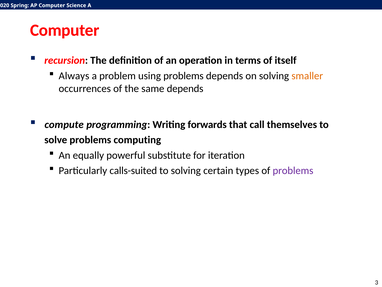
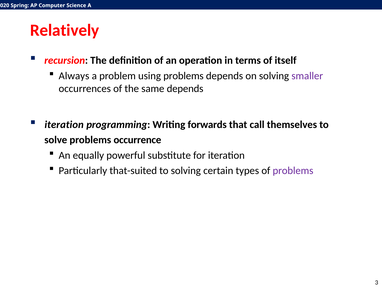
Computer at (65, 30): Computer -> Relatively
smaller colour: orange -> purple
compute at (64, 124): compute -> iteration
computing: computing -> occurrence
calls-suited: calls-suited -> that-suited
